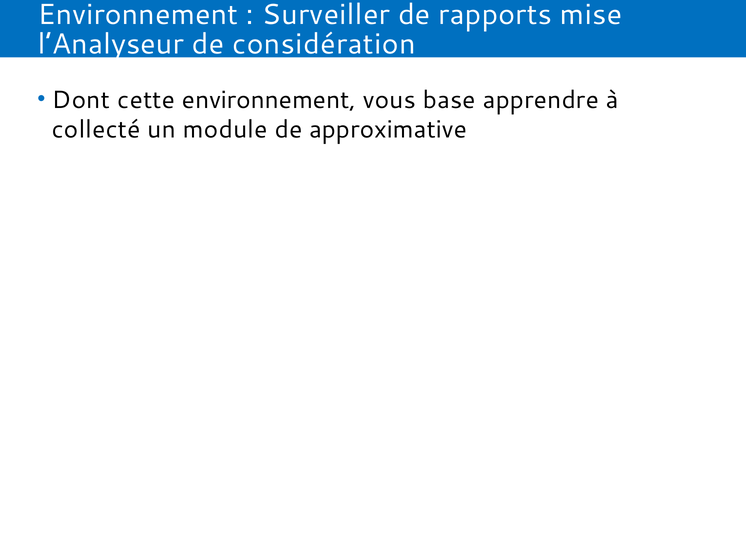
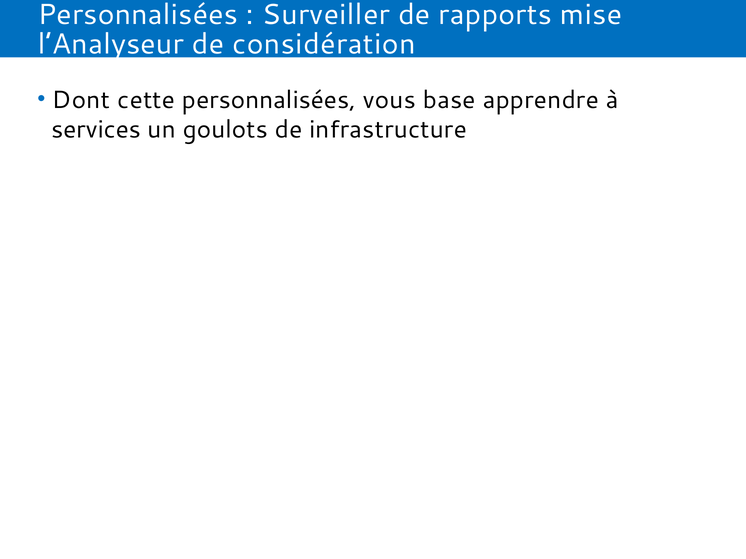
Environnement at (138, 15): Environnement -> Personnalisées
cette environnement: environnement -> personnalisées
collecté: collecté -> services
module: module -> goulots
approximative: approximative -> infrastructure
